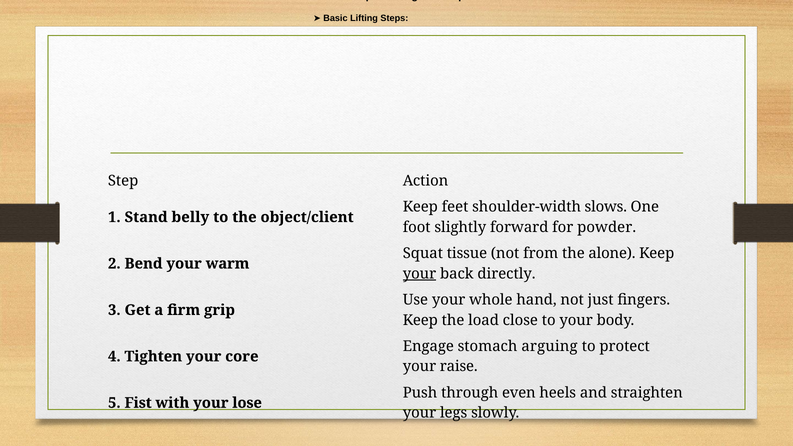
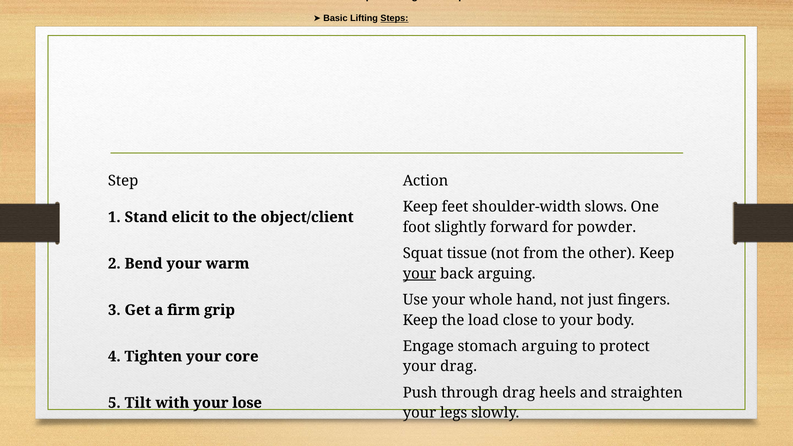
Steps underline: none -> present
belly: belly -> elicit
alone: alone -> other
back directly: directly -> arguing
your raise: raise -> drag
through even: even -> drag
Fist: Fist -> Tilt
